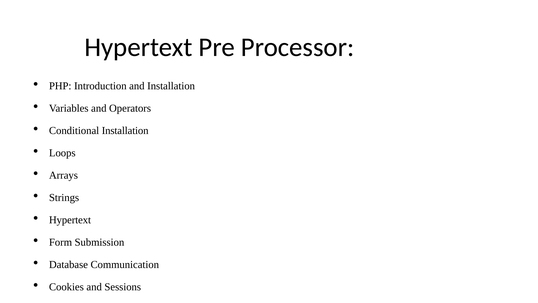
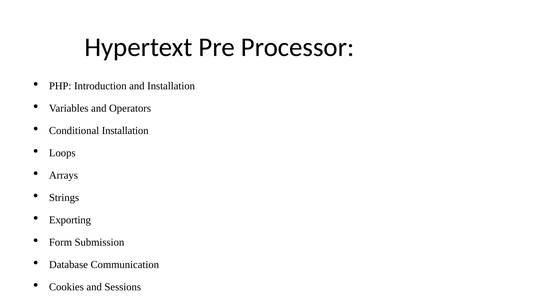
Hypertext at (70, 220): Hypertext -> Exporting
